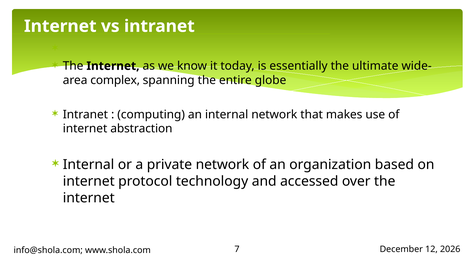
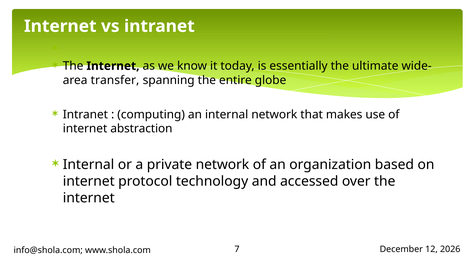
complex: complex -> transfer
